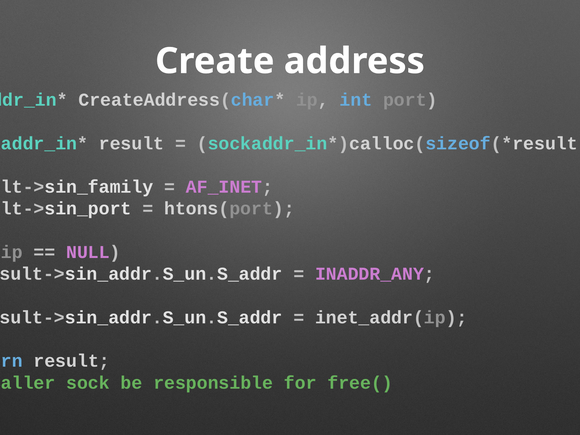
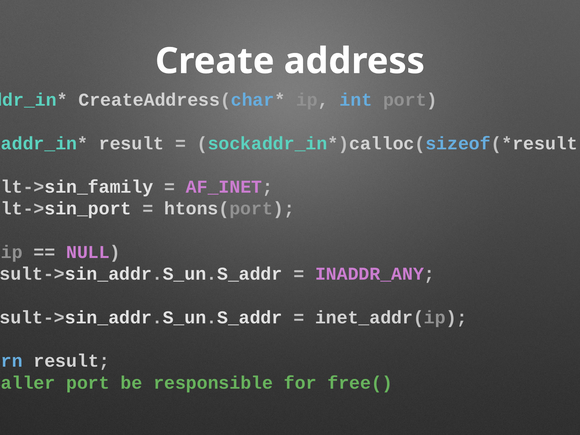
sock at (88, 383): sock -> port
